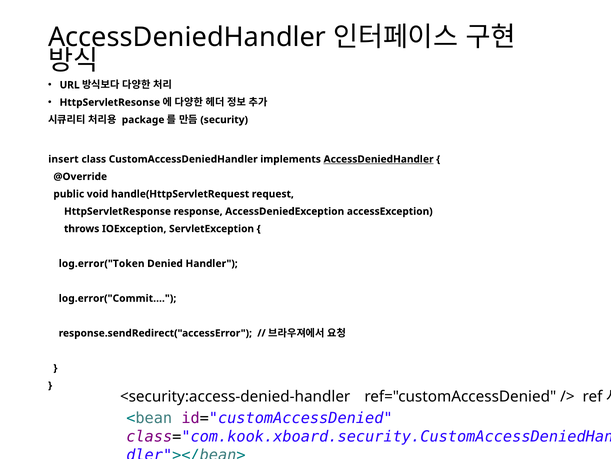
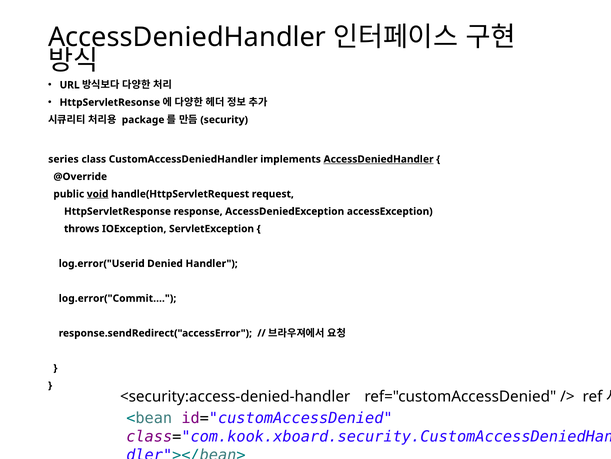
insert: insert -> series
void underline: none -> present
log.error("Token: log.error("Token -> log.error("Userid
